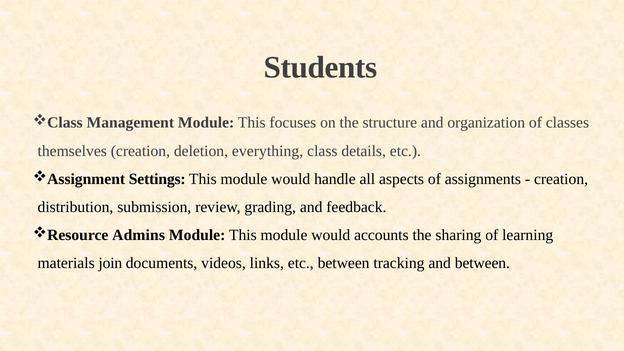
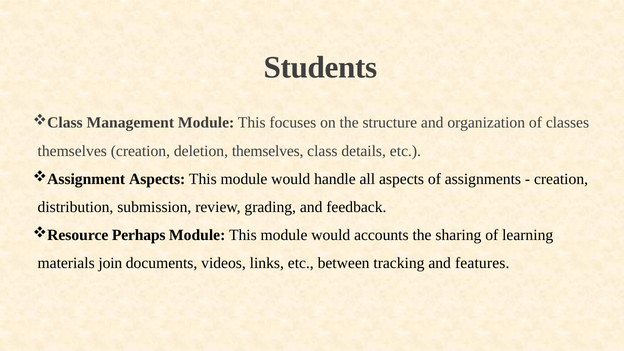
deletion everything: everything -> themselves
Settings at (157, 179): Settings -> Aspects
Admins: Admins -> Perhaps
and between: between -> features
